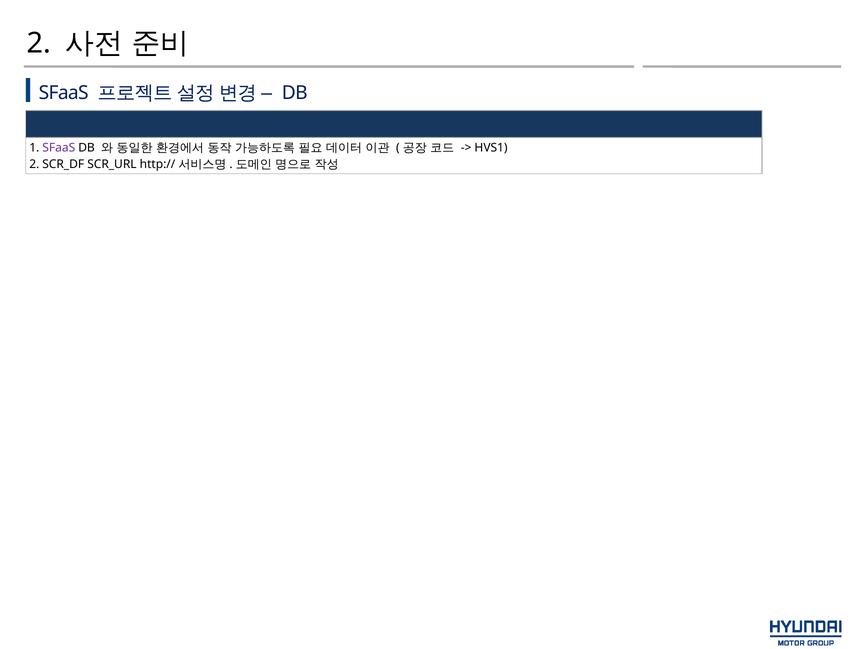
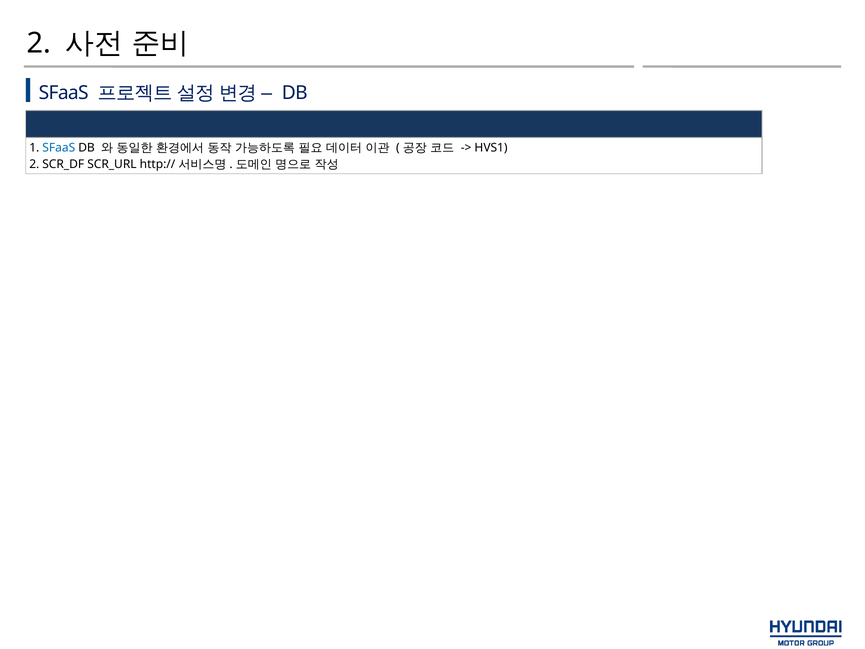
SFaaS at (59, 148) colour: purple -> blue
